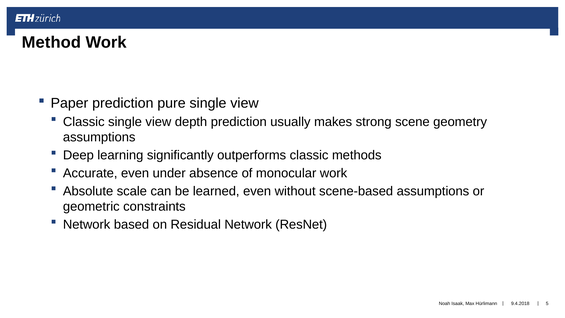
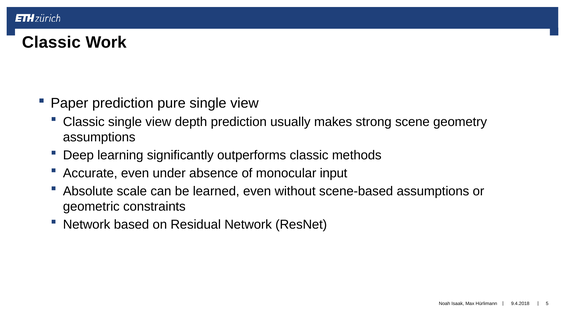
Method at (51, 42): Method -> Classic
monocular work: work -> input
